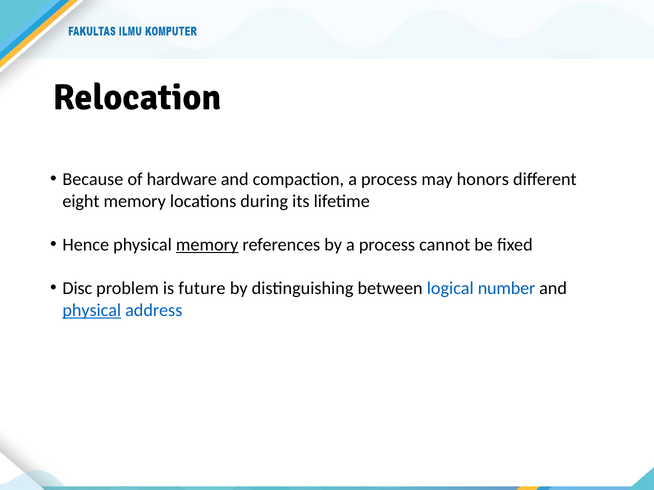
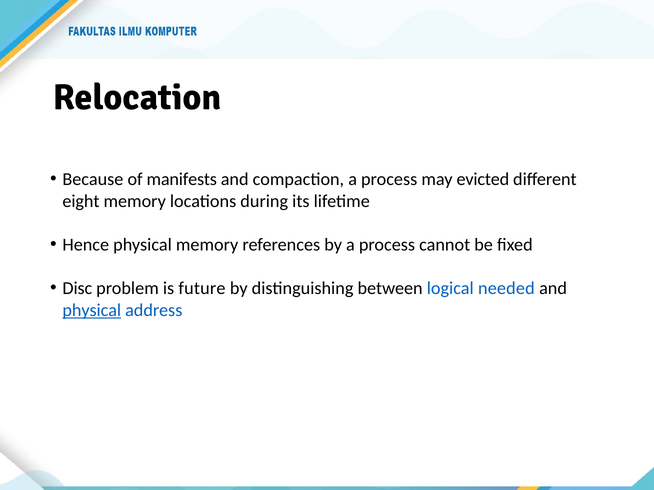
hardware: hardware -> manifests
honors: honors -> evicted
memory at (207, 245) underline: present -> none
number: number -> needed
